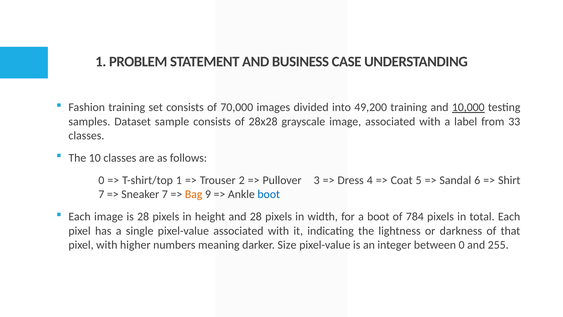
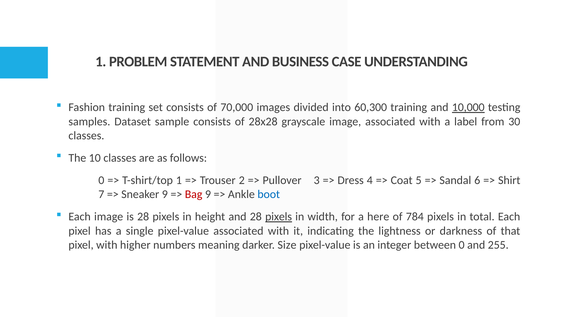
49,200: 49,200 -> 60,300
33: 33 -> 30
Sneaker 7: 7 -> 9
Bag colour: orange -> red
pixels at (279, 217) underline: none -> present
a boot: boot -> here
